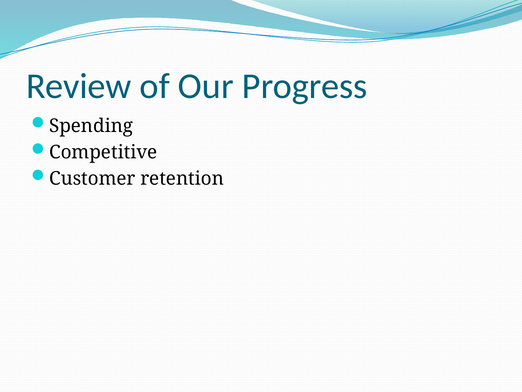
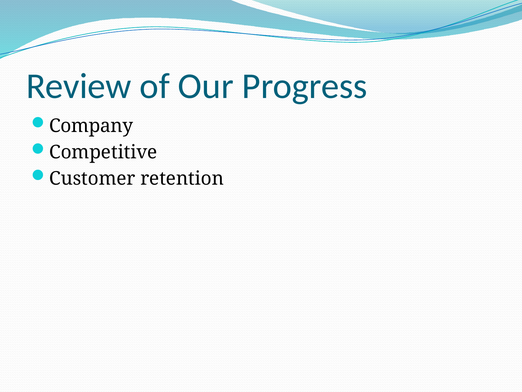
Spending: Spending -> Company
